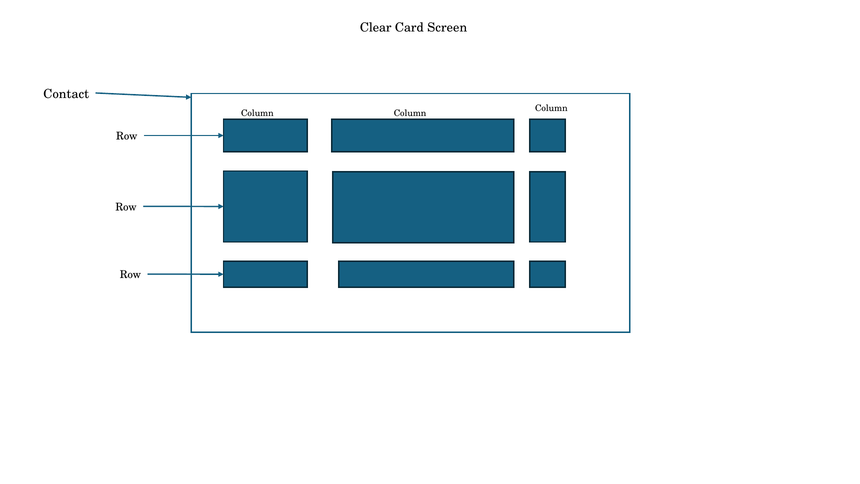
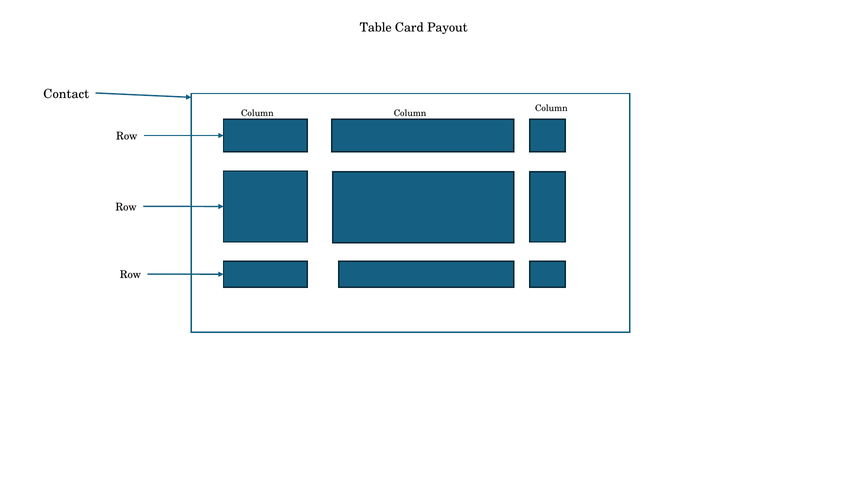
Clear: Clear -> Table
Screen: Screen -> Payout
